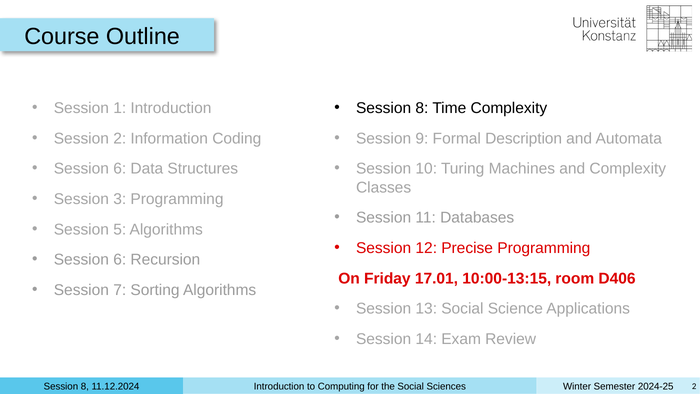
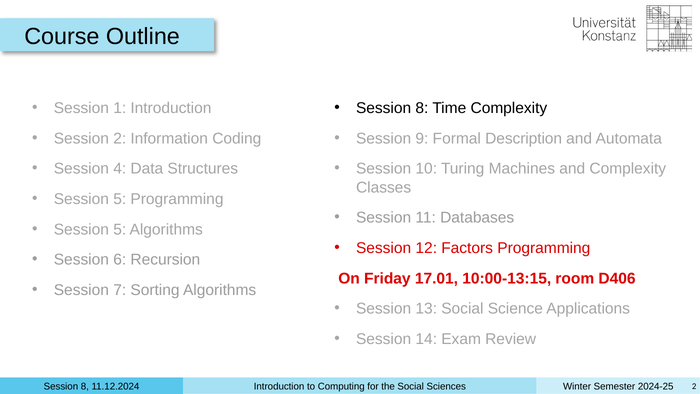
6 at (120, 169): 6 -> 4
3 at (120, 199): 3 -> 5
Precise: Precise -> Factors
